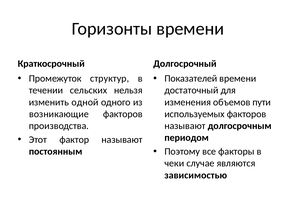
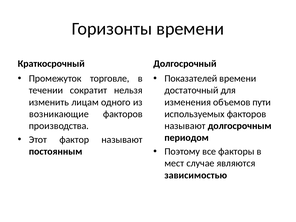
структур: структур -> торговле
сельских: сельских -> сократит
одной: одной -> лицам
чеки: чеки -> мест
